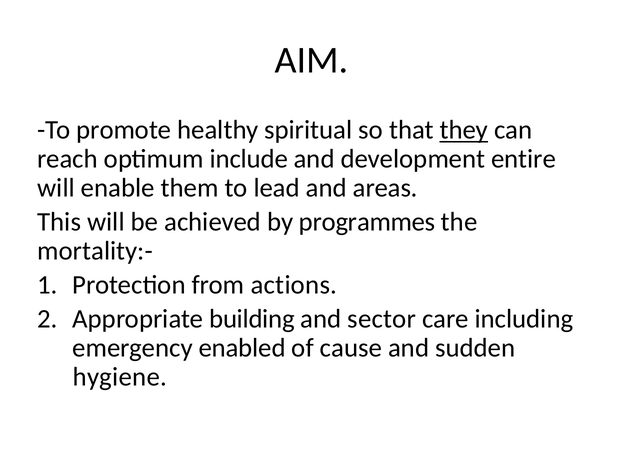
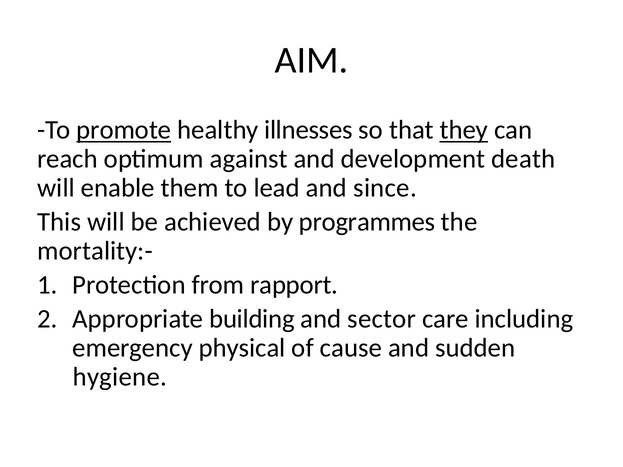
promote underline: none -> present
spiritual: spiritual -> illnesses
include: include -> against
entire: entire -> death
areas: areas -> since
actions: actions -> rapport
enabled: enabled -> physical
